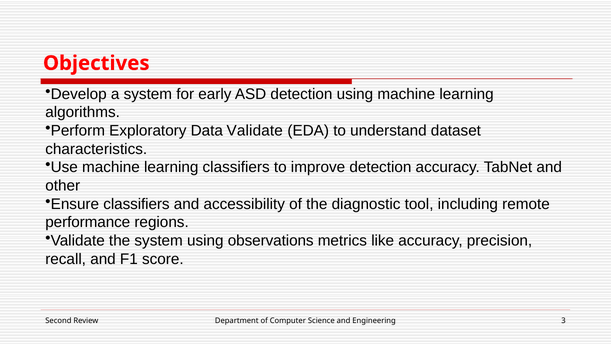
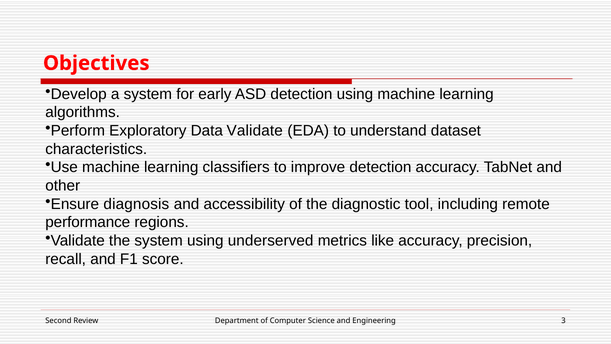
Ensure classifiers: classifiers -> diagnosis
observations: observations -> underserved
